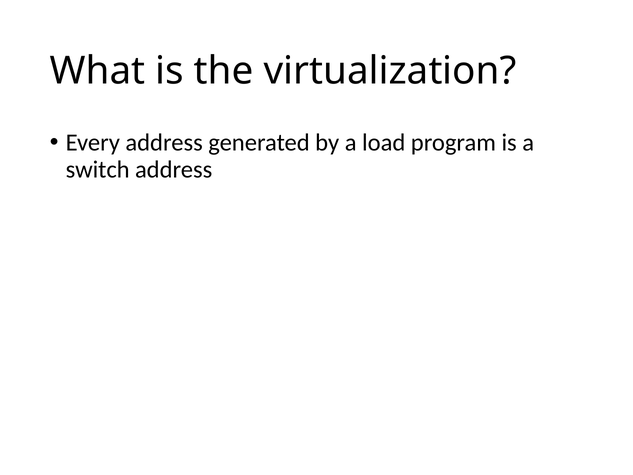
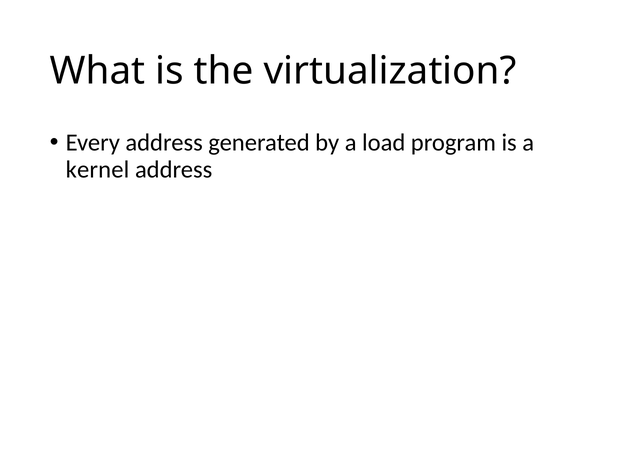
switch: switch -> kernel
